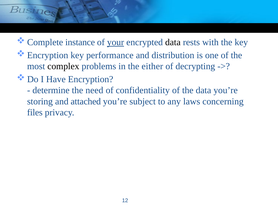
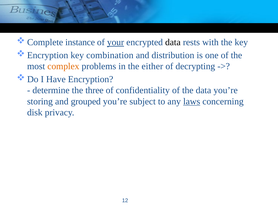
performance: performance -> combination
complex colour: black -> orange
need: need -> three
attached: attached -> grouped
laws underline: none -> present
files: files -> disk
